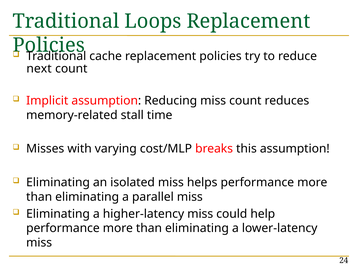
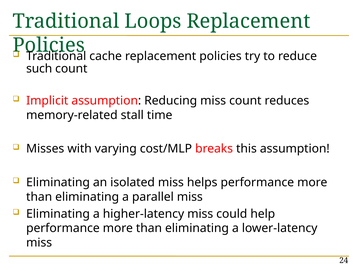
next: next -> such
